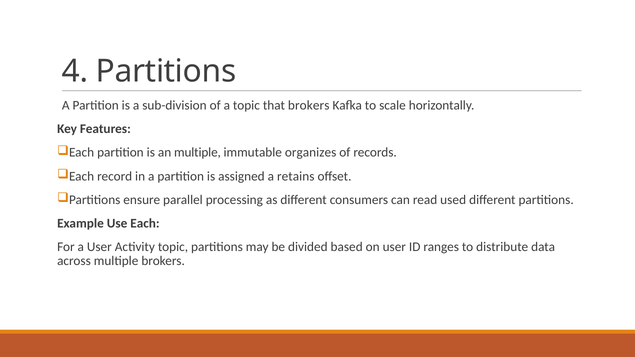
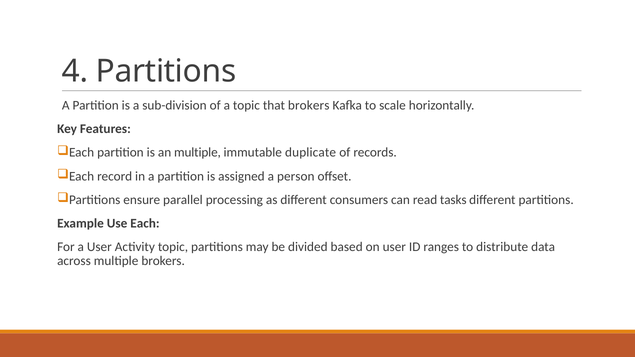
organizes: organizes -> duplicate
retains: retains -> person
used: used -> tasks
